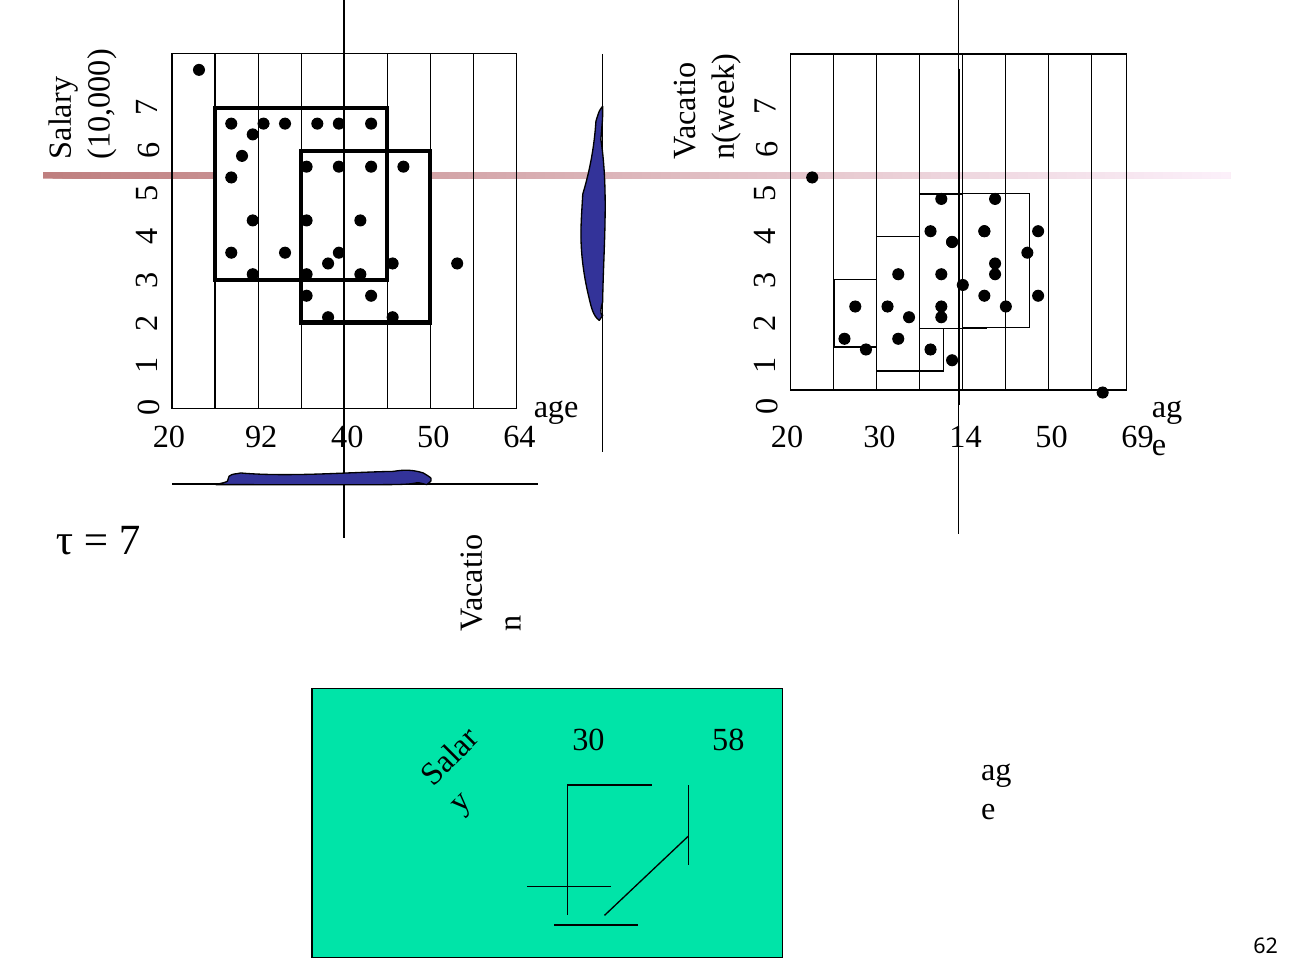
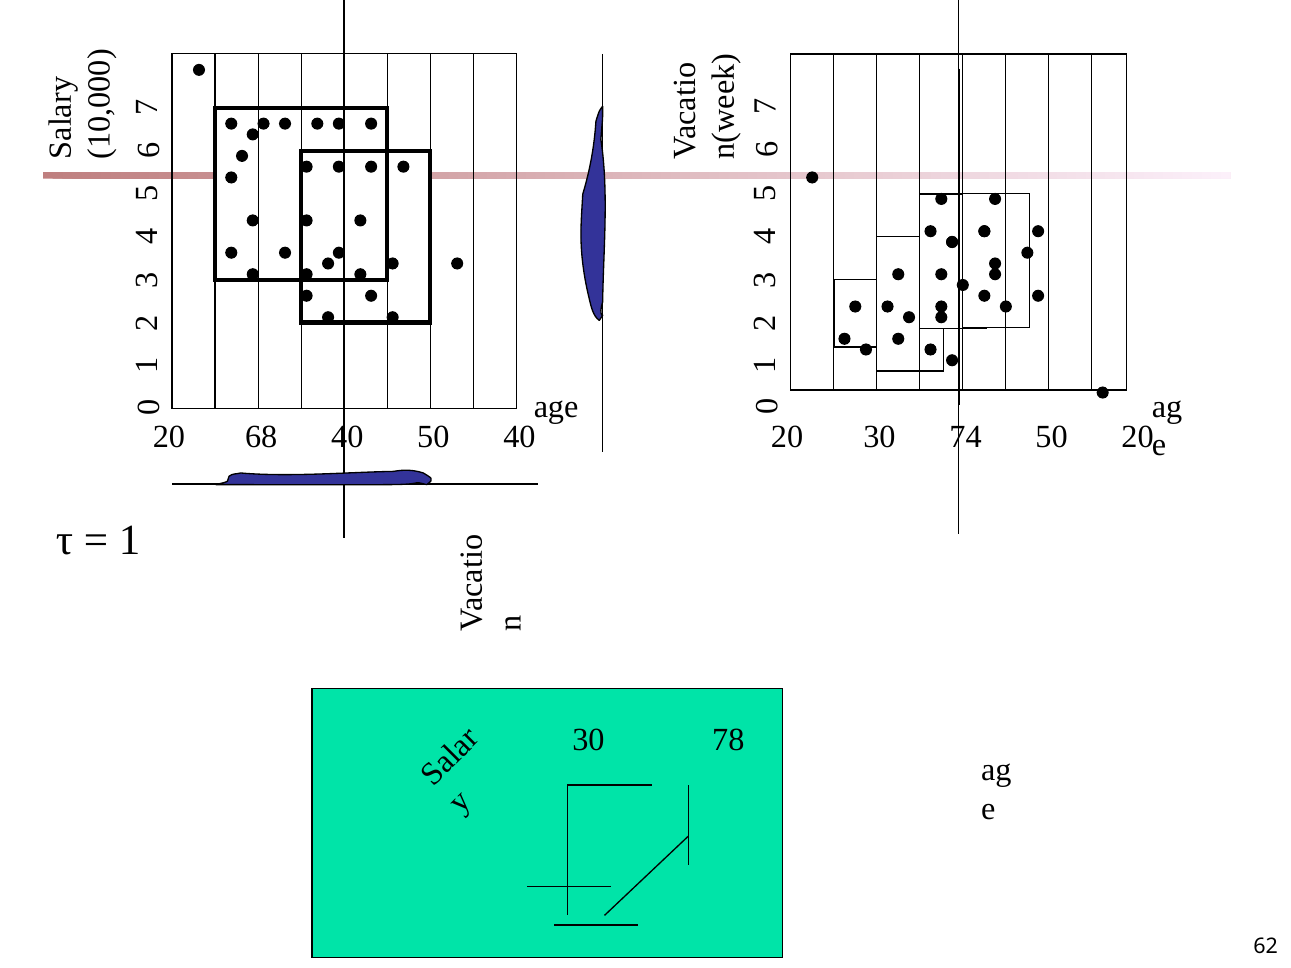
92: 92 -> 68
50 64: 64 -> 40
14: 14 -> 74
50 69: 69 -> 20
7 at (130, 541): 7 -> 1
58: 58 -> 78
